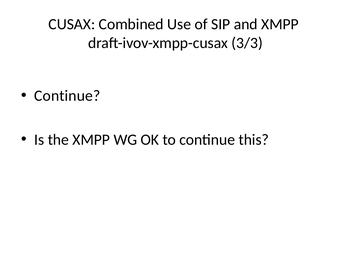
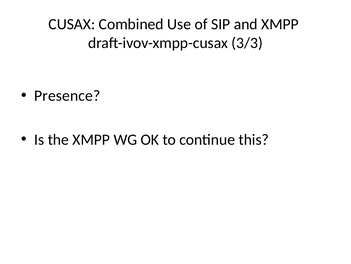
Continue at (67, 96): Continue -> Presence
